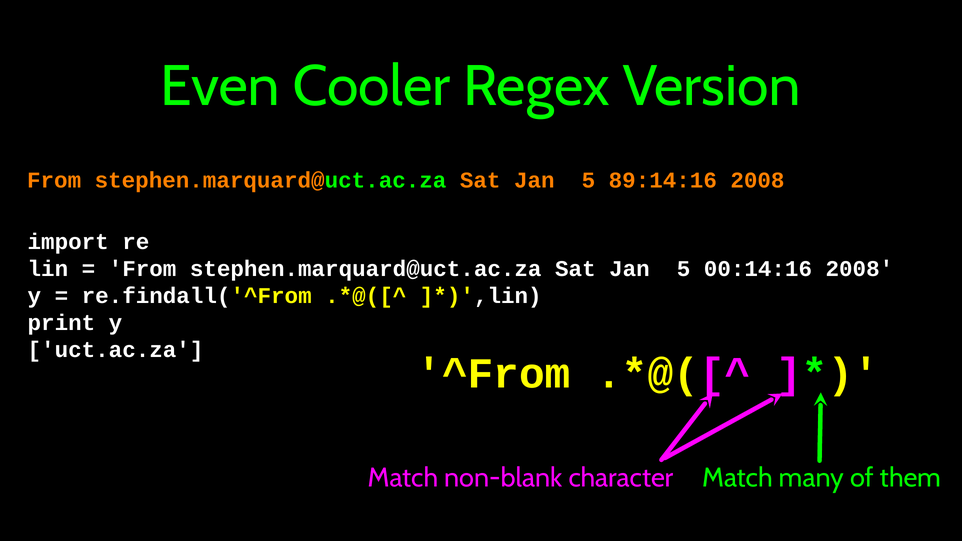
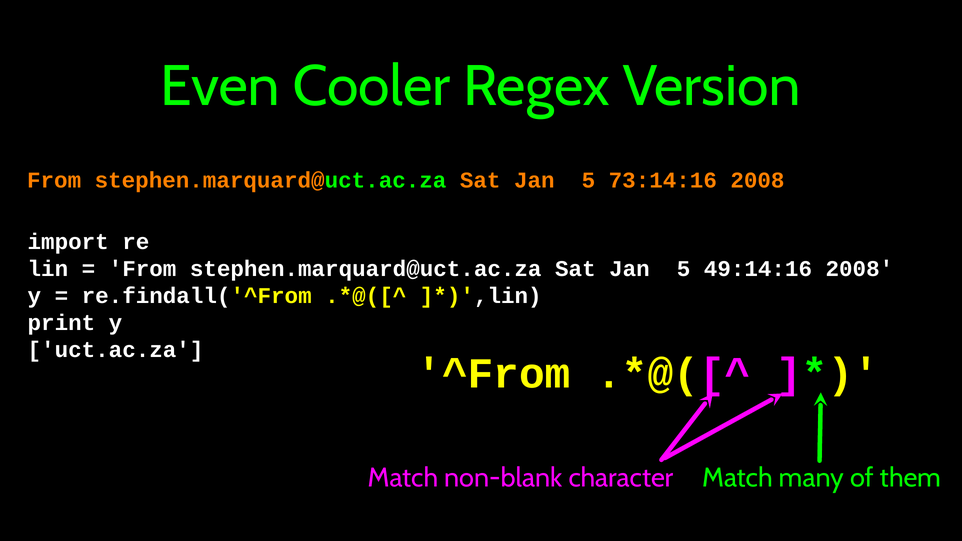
89:14:16: 89:14:16 -> 73:14:16
00:14:16: 00:14:16 -> 49:14:16
